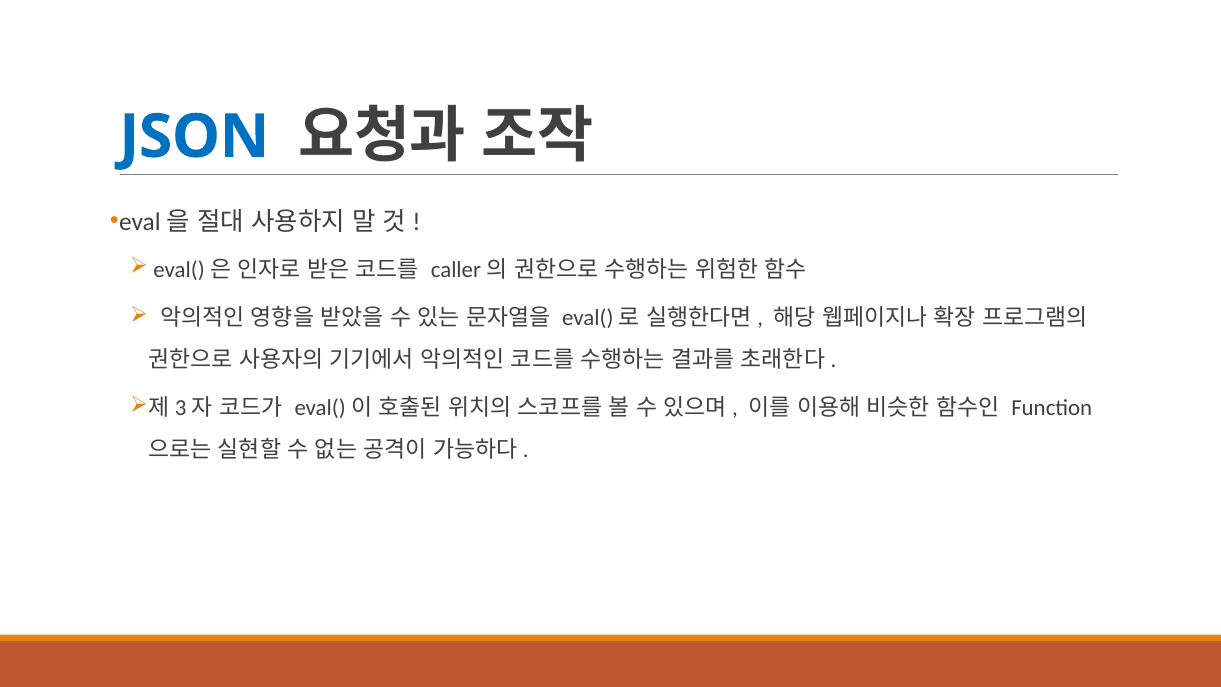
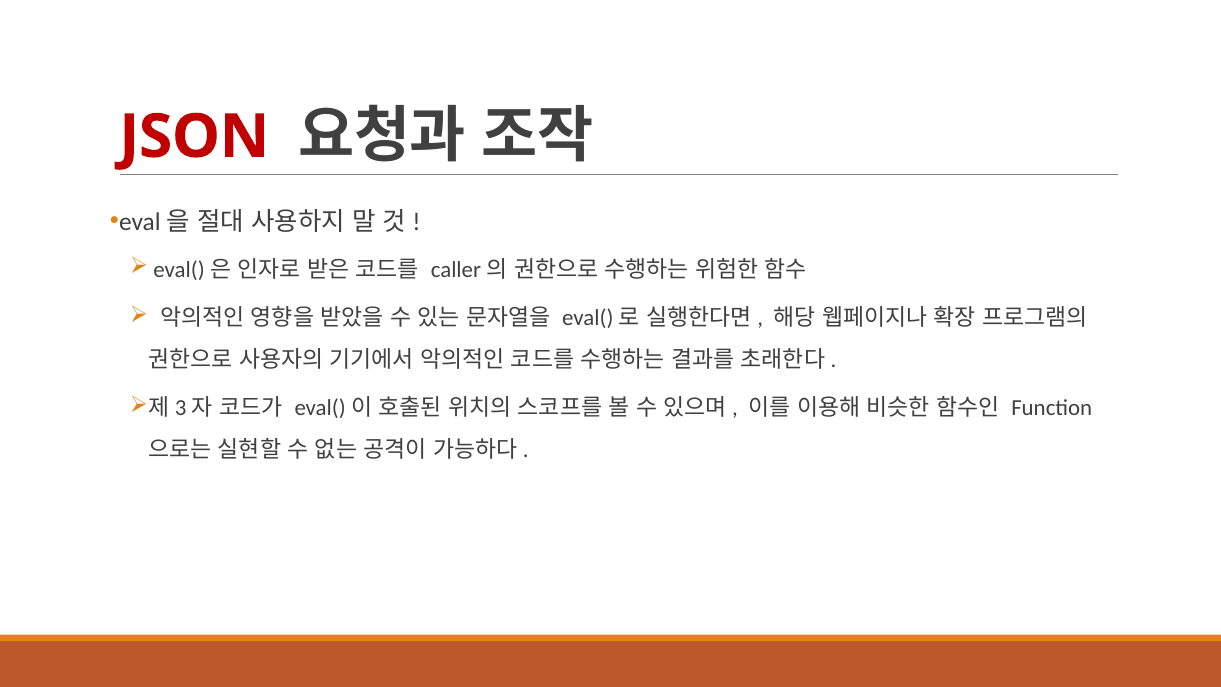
JSON colour: blue -> red
